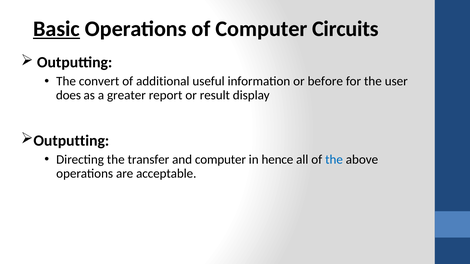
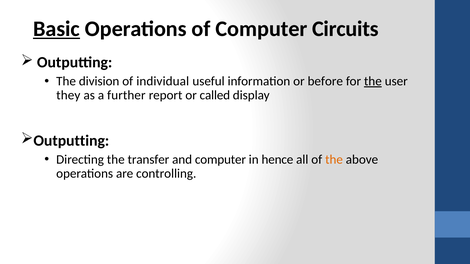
convert: convert -> division
additional: additional -> individual
the at (373, 81) underline: none -> present
does: does -> they
greater: greater -> further
result: result -> called
the at (334, 160) colour: blue -> orange
acceptable: acceptable -> controlling
